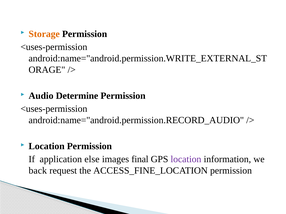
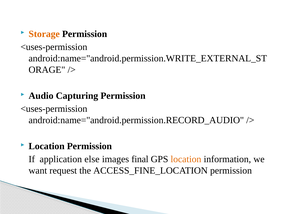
Determine: Determine -> Capturing
location at (186, 160) colour: purple -> orange
back: back -> want
